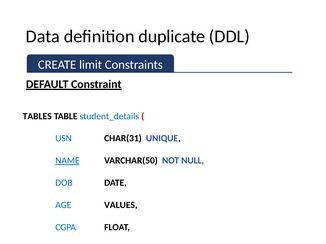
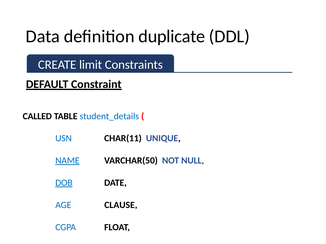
TABLES: TABLES -> CALLED
CHAR(31: CHAR(31 -> CHAR(11
DOB underline: none -> present
VALUES: VALUES -> CLAUSE
